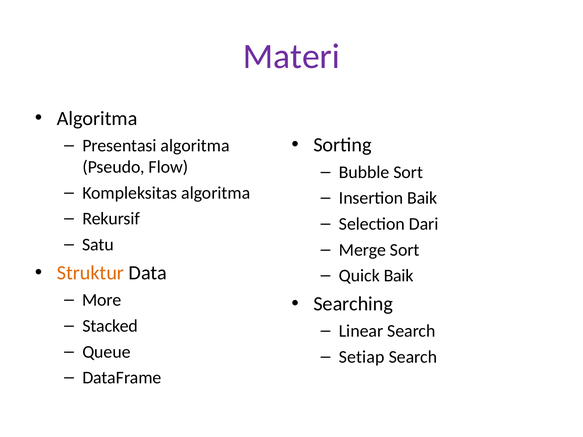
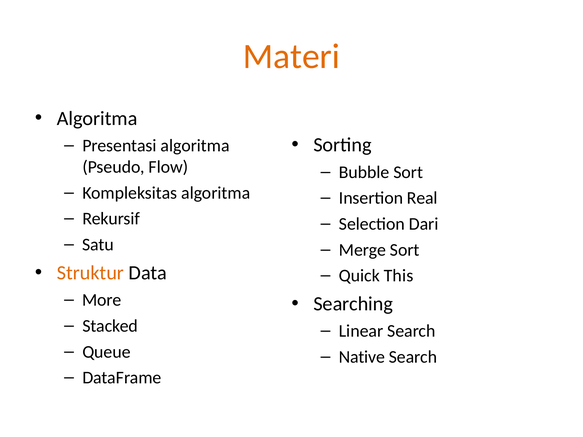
Materi colour: purple -> orange
Insertion Baik: Baik -> Real
Quick Baik: Baik -> This
Setiap: Setiap -> Native
